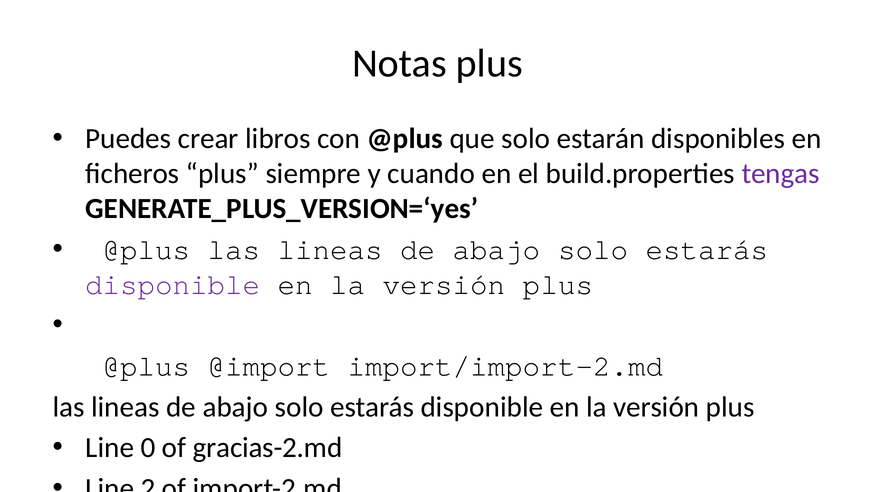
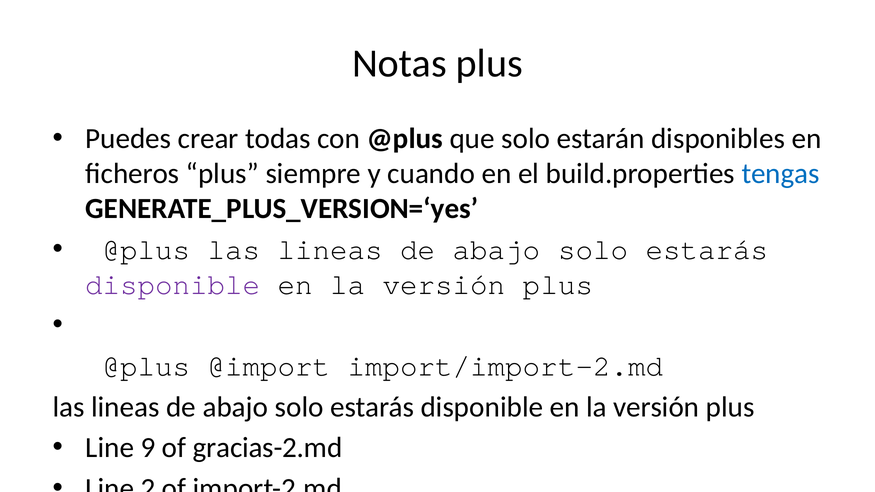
libros: libros -> todas
tengas colour: purple -> blue
0: 0 -> 9
